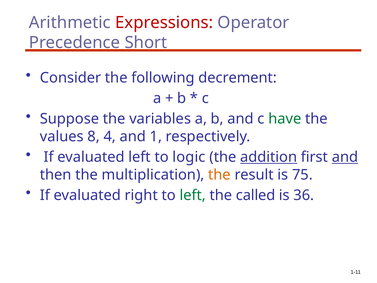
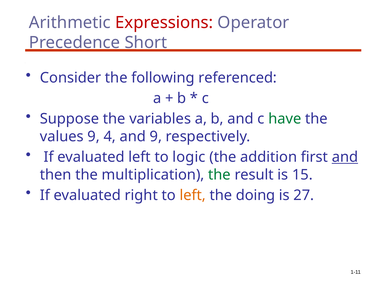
decrement: decrement -> referenced
values 8: 8 -> 9
and 1: 1 -> 9
addition underline: present -> none
the at (219, 175) colour: orange -> green
75: 75 -> 15
left at (193, 195) colour: green -> orange
called: called -> doing
36: 36 -> 27
